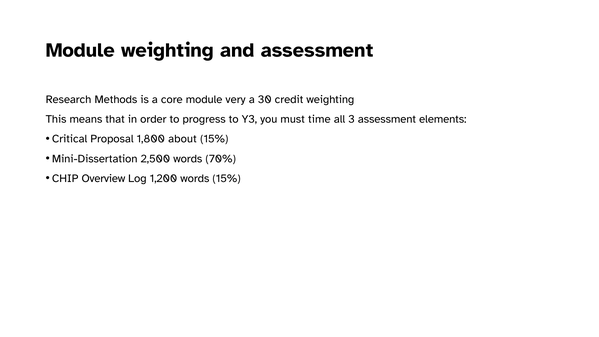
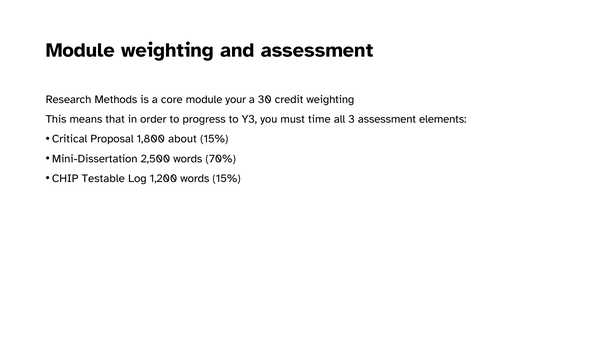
very: very -> your
Overview: Overview -> Testable
